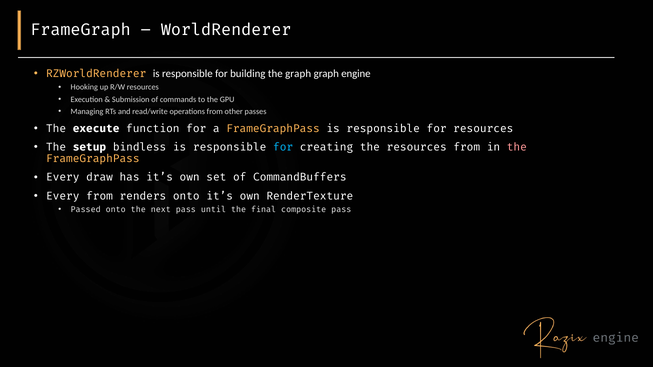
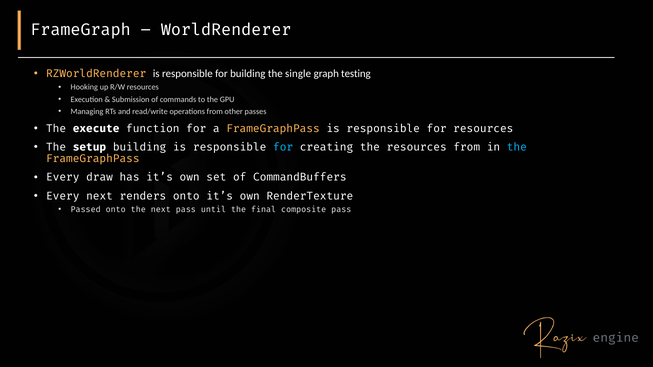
the graph: graph -> single
engine: engine -> testing
setup bindless: bindless -> building
the at (517, 147) colour: pink -> light blue
Every from: from -> next
